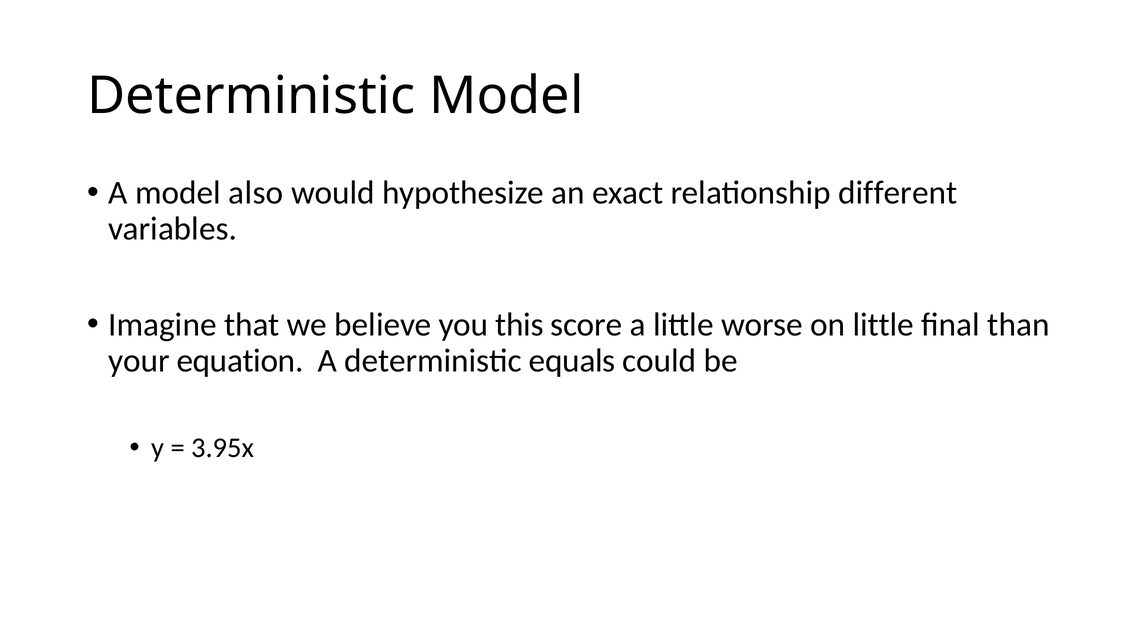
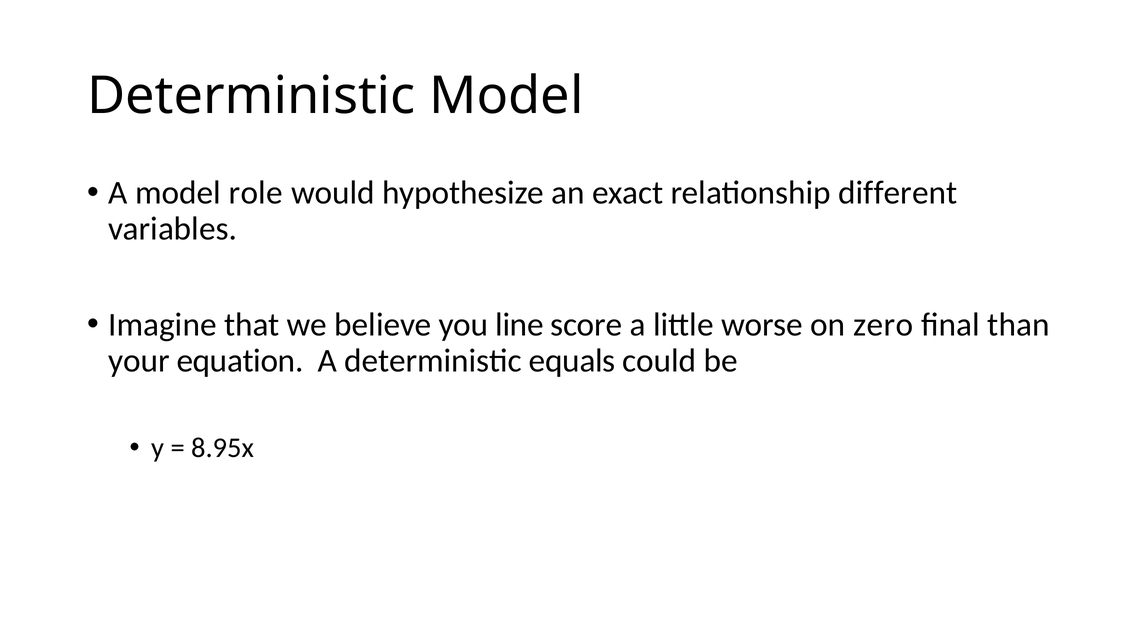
also: also -> role
this: this -> line
on little: little -> zero
3.95x: 3.95x -> 8.95x
